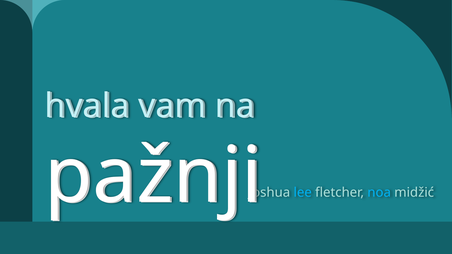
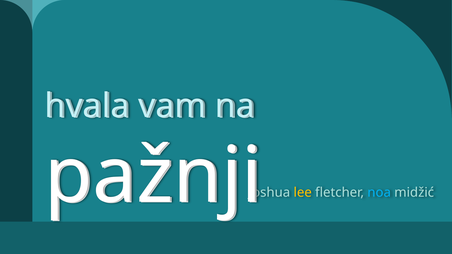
lee colour: light blue -> yellow
